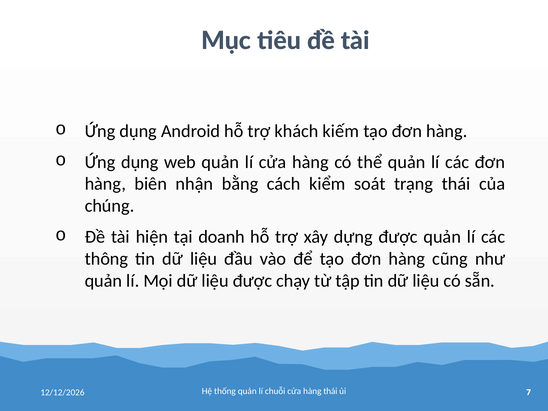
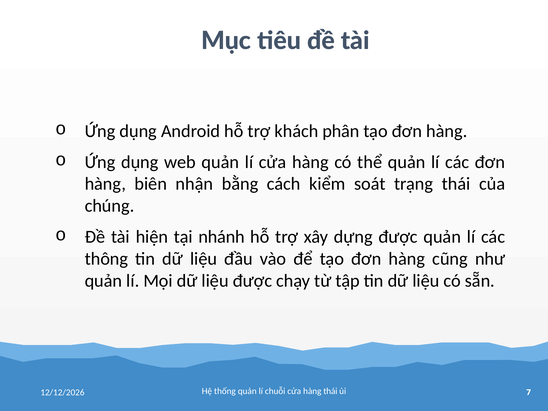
kiếm: kiếm -> phân
doanh: doanh -> nhánh
